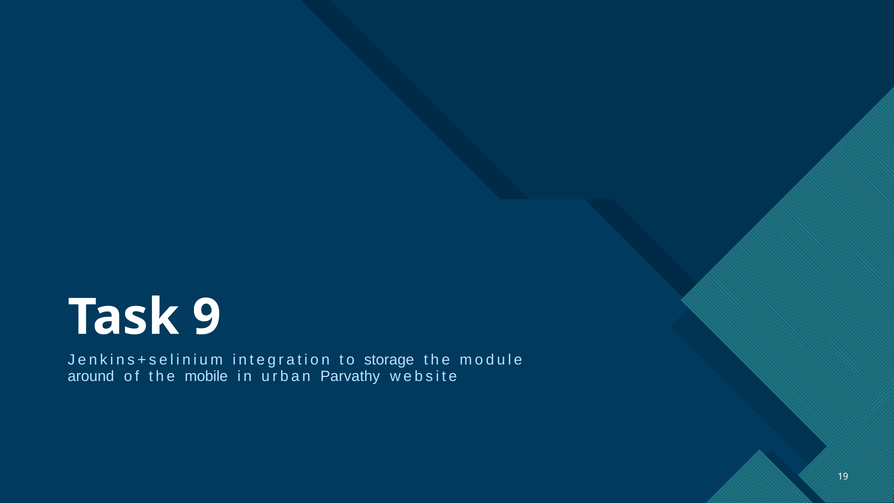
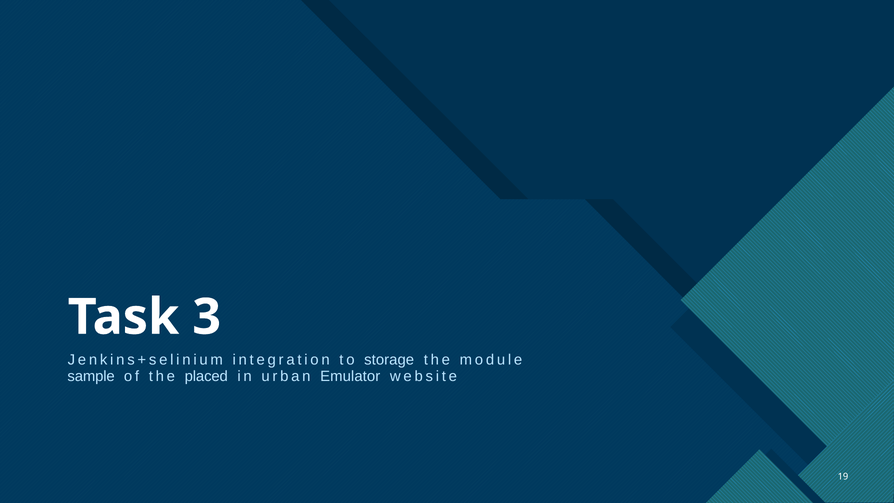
9: 9 -> 3
around: around -> sample
mobile: mobile -> placed
Parvathy: Parvathy -> Emulator
